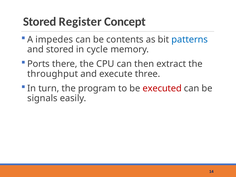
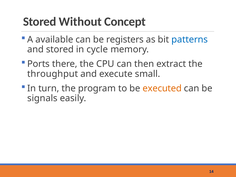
Register: Register -> Without
impedes: impedes -> available
contents: contents -> registers
three: three -> small
executed colour: red -> orange
